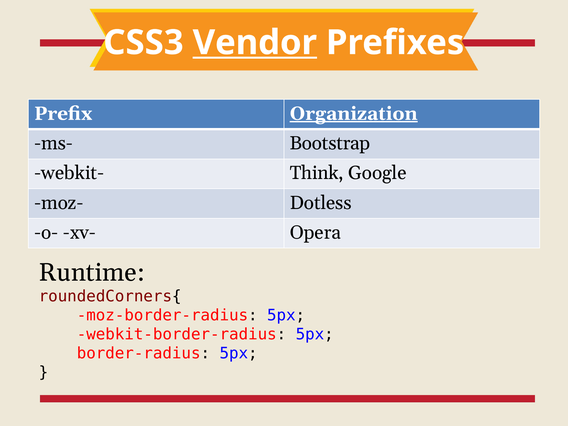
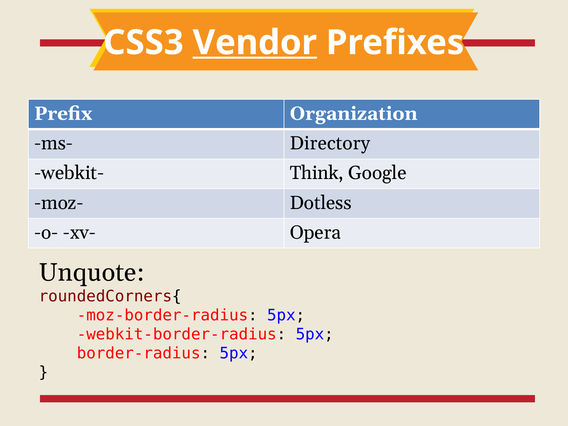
Organization underline: present -> none
Bootstrap: Bootstrap -> Directory
Runtime: Runtime -> Unquote
